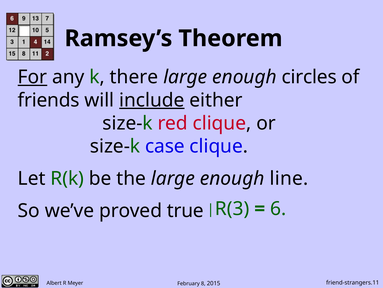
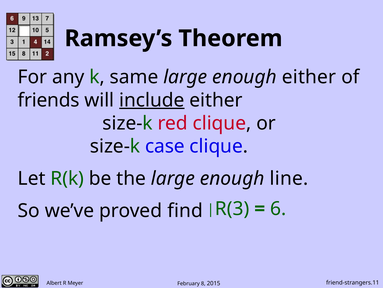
For underline: present -> none
there: there -> same
enough circles: circles -> either
true: true -> find
